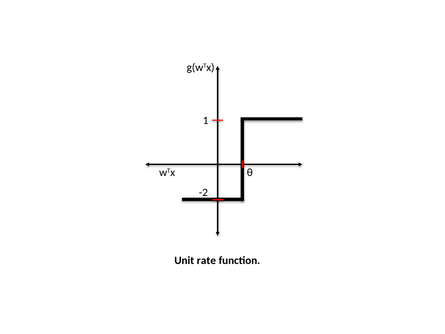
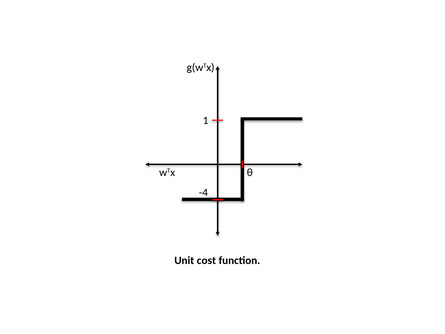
-2: -2 -> -4
rate: rate -> cost
